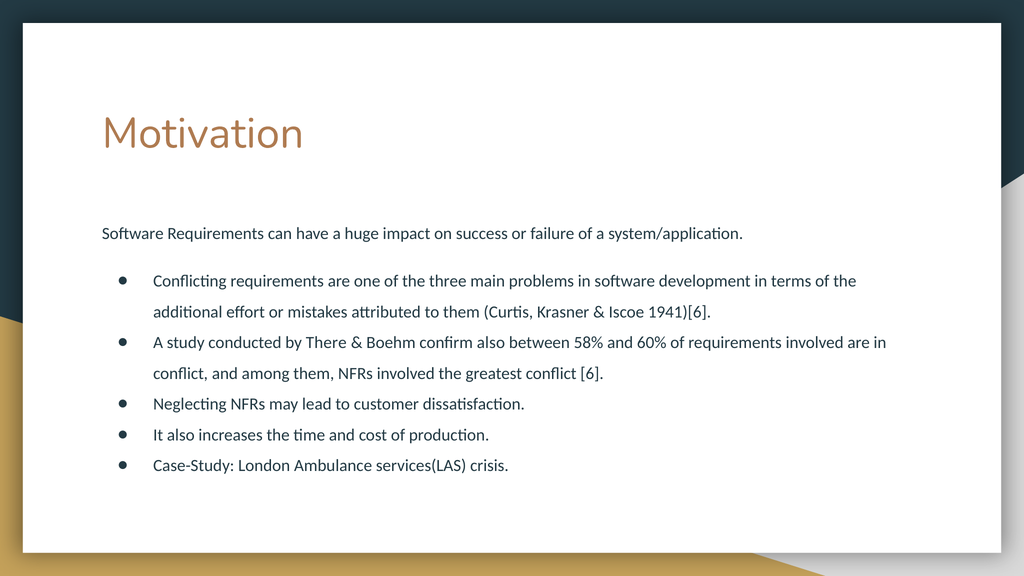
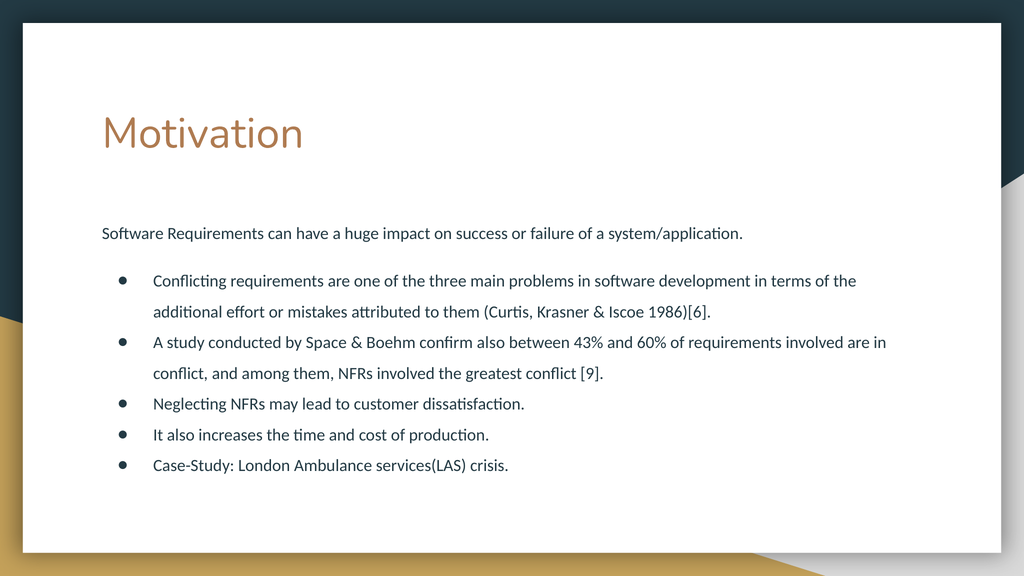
1941)[6: 1941)[6 -> 1986)[6
There: There -> Space
58%: 58% -> 43%
6: 6 -> 9
